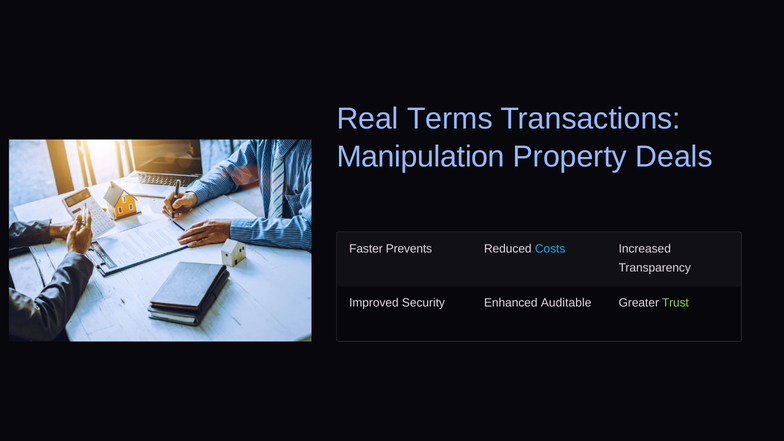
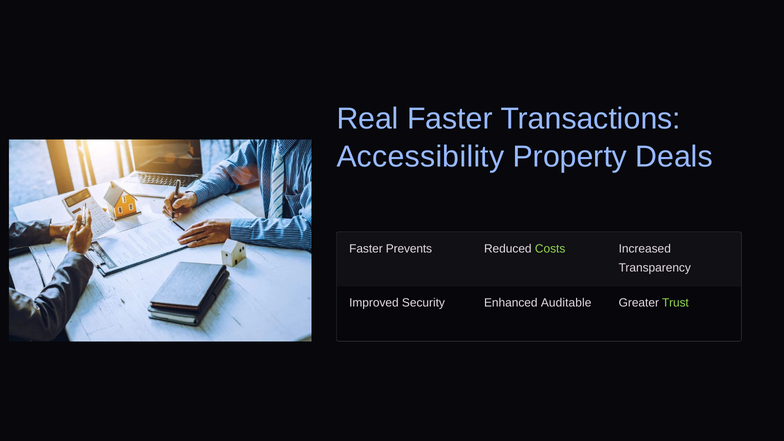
Real Terms: Terms -> Faster
Manipulation: Manipulation -> Accessibility
Costs colour: light blue -> light green
